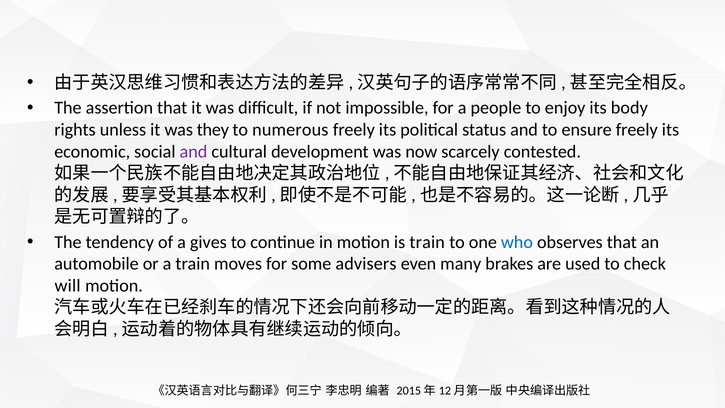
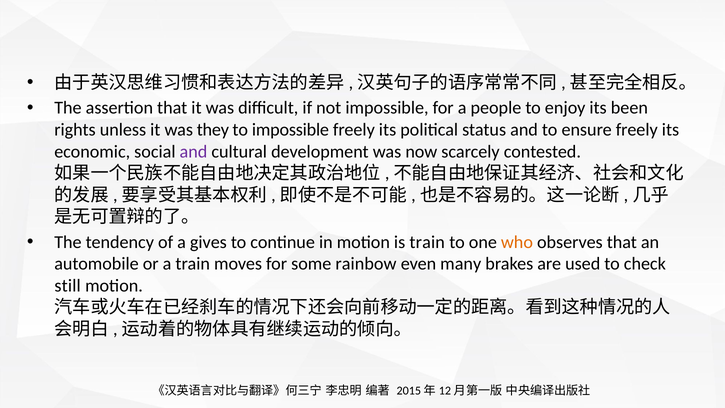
body: body -> been
to numerous: numerous -> impossible
who colour: blue -> orange
advisers: advisers -> rainbow
will: will -> still
